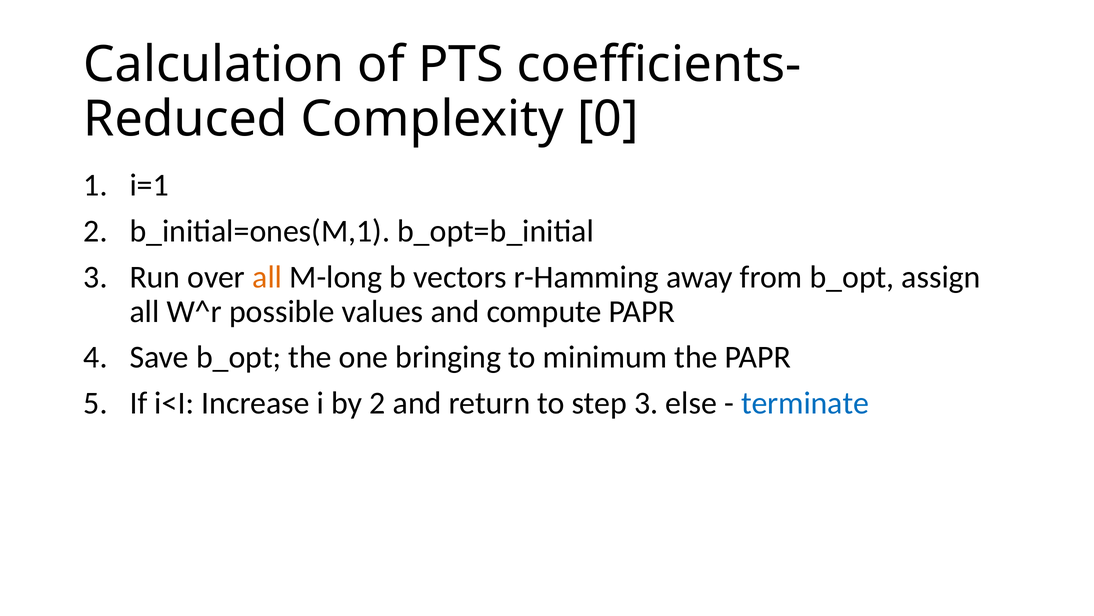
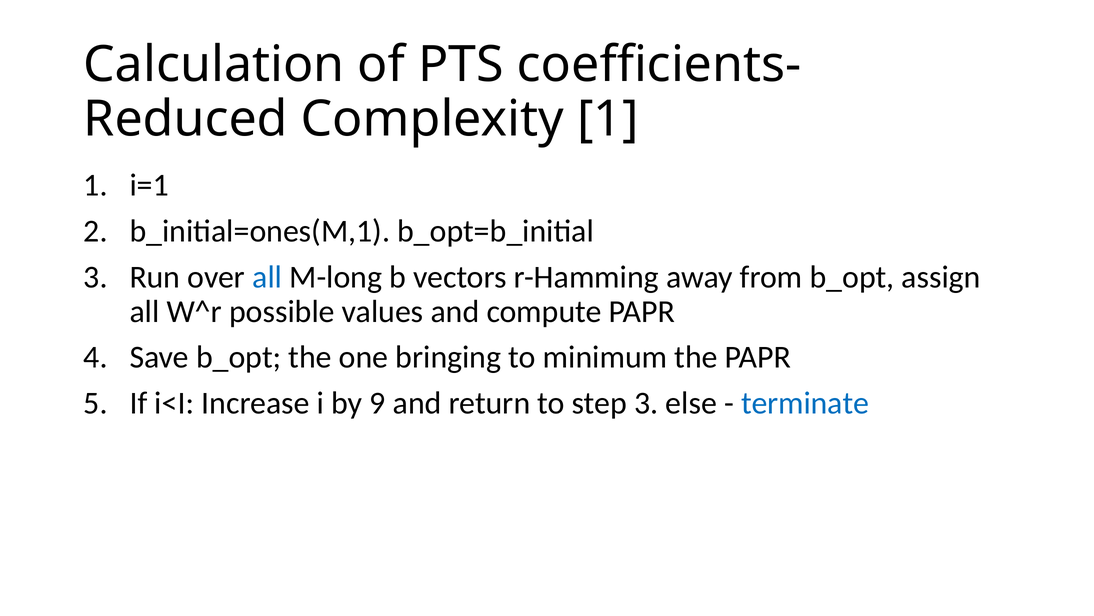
Complexity 0: 0 -> 1
all at (267, 277) colour: orange -> blue
by 2: 2 -> 9
